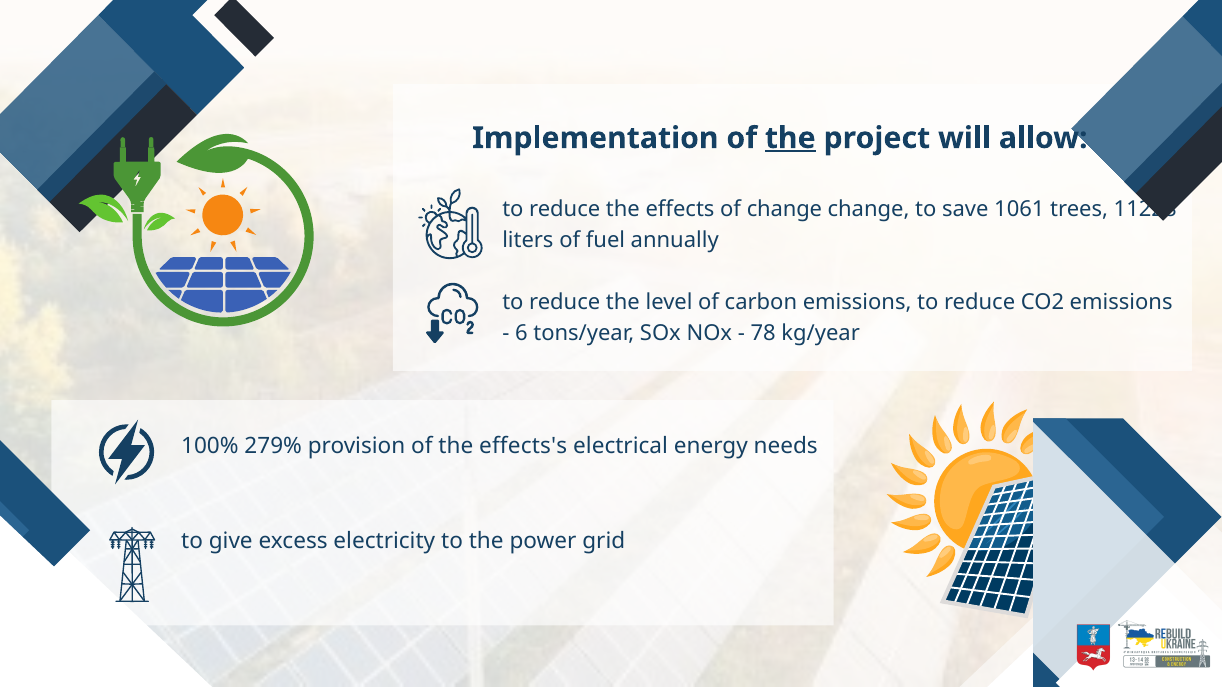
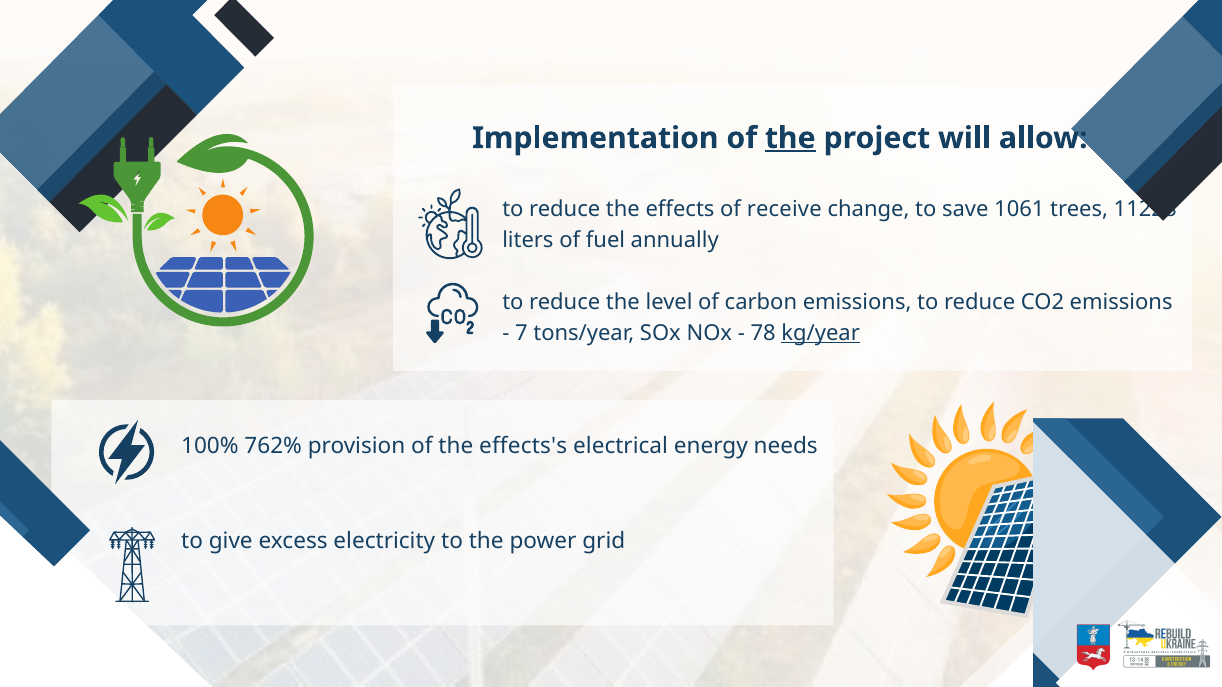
of change: change -> receive
6: 6 -> 7
kg/year underline: none -> present
279%: 279% -> 762%
